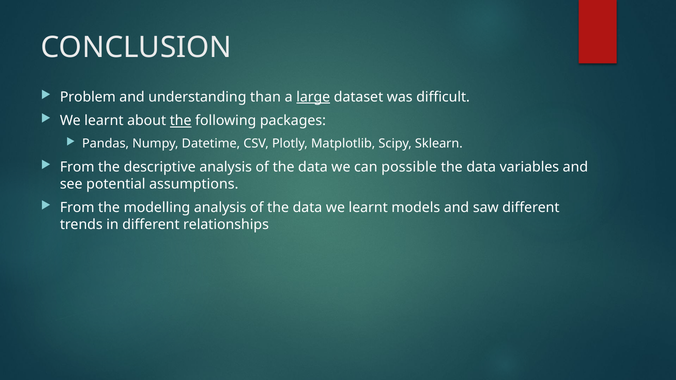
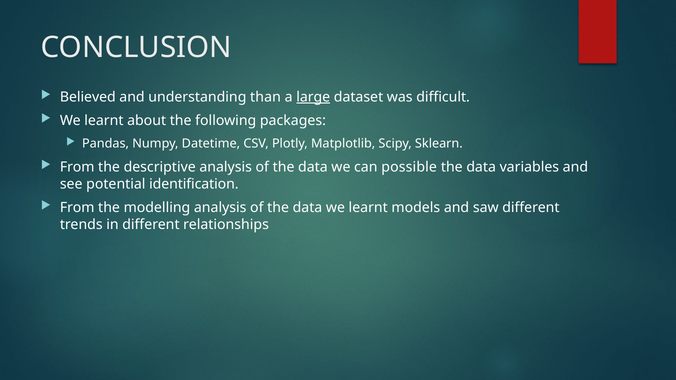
Problem: Problem -> Believed
the at (181, 121) underline: present -> none
assumptions: assumptions -> identification
